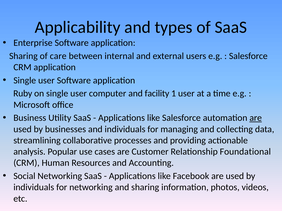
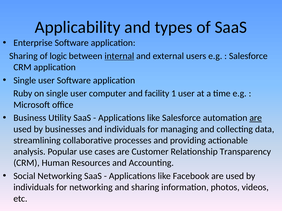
care: care -> logic
internal underline: none -> present
Foundational: Foundational -> Transparency
